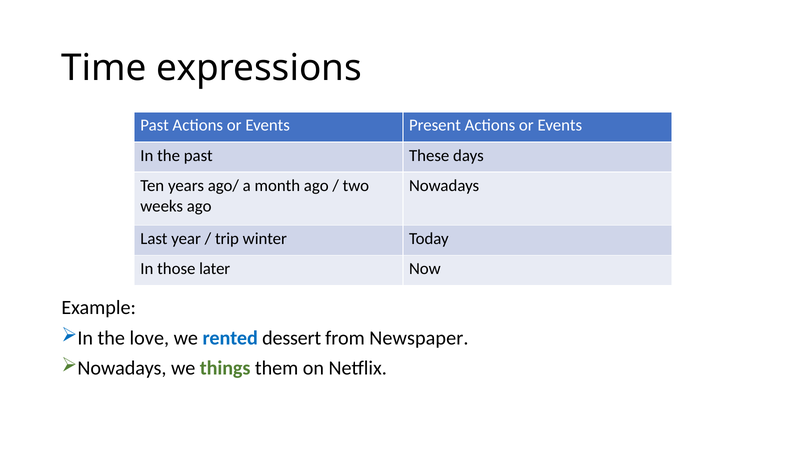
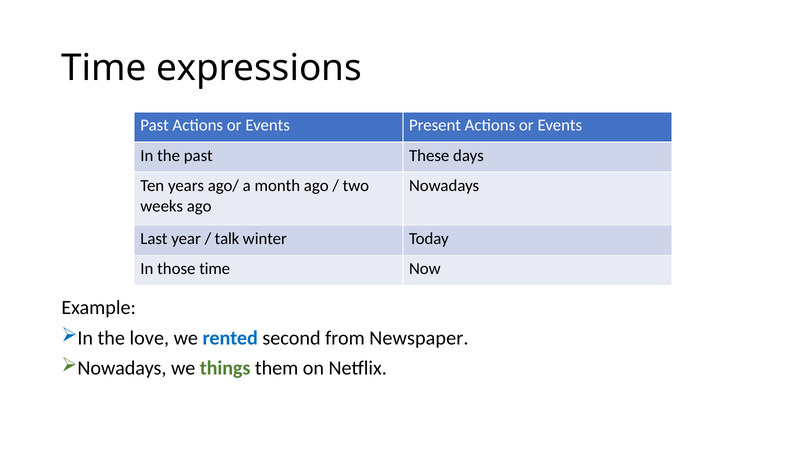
trip: trip -> talk
those later: later -> time
dessert: dessert -> second
